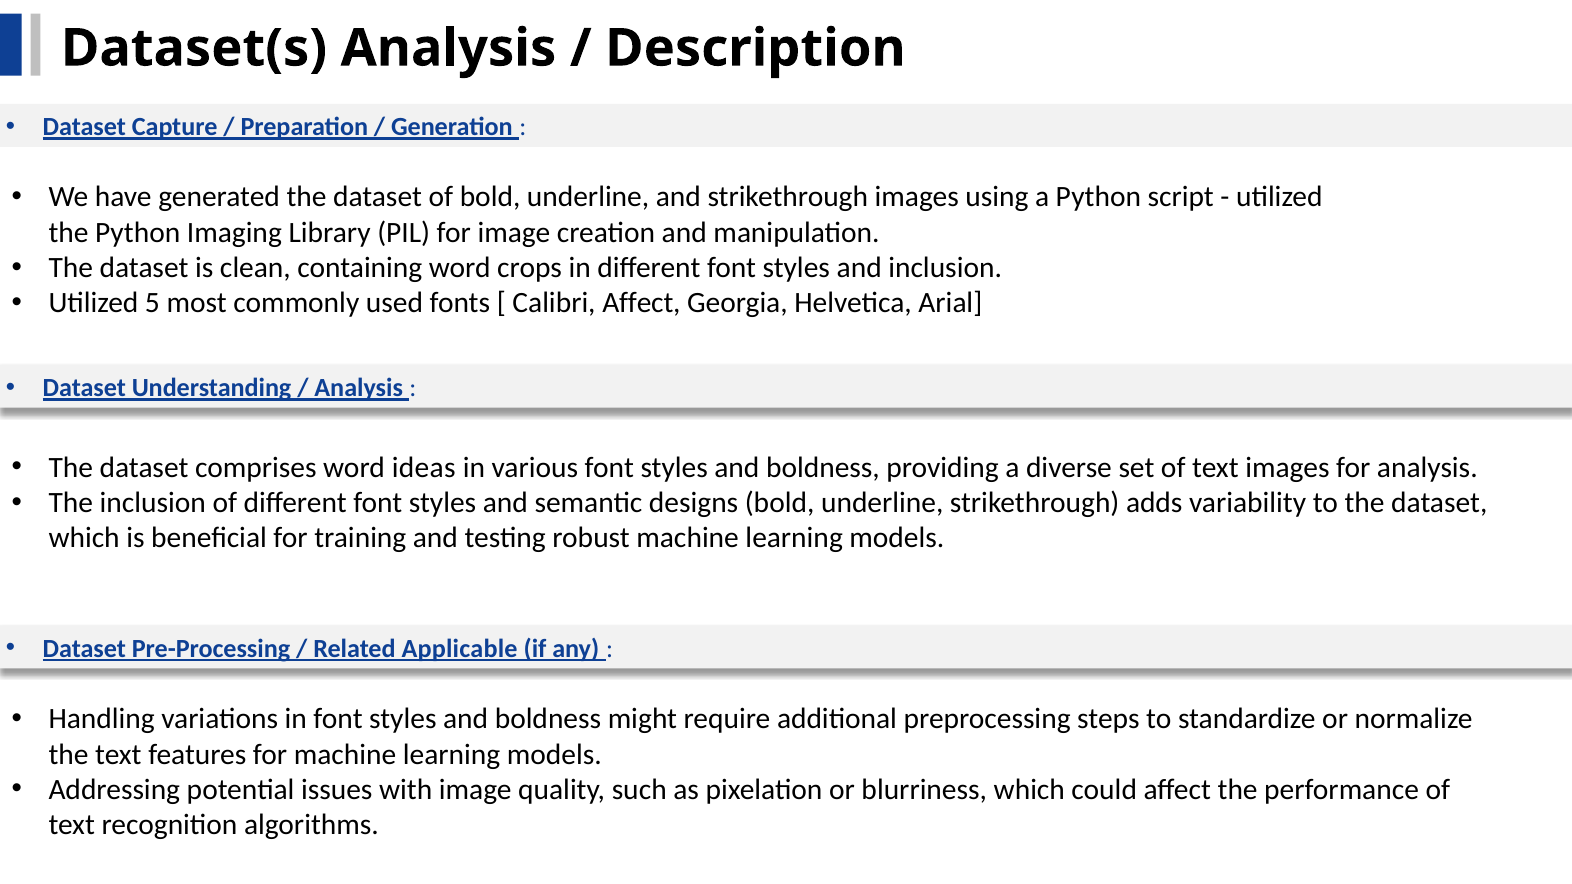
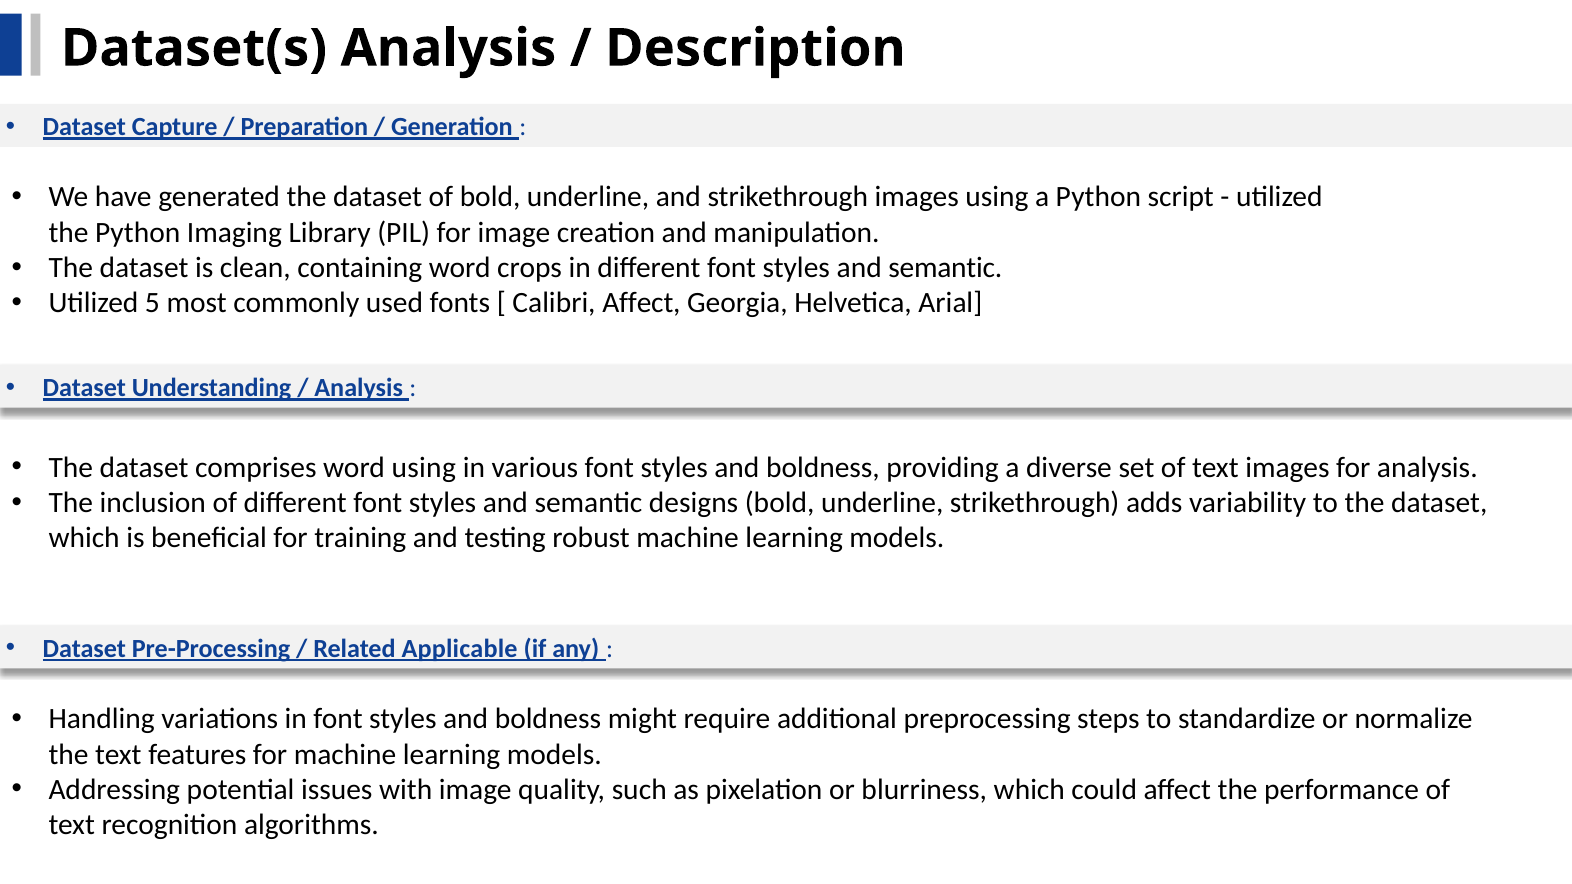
inclusion at (945, 268): inclusion -> semantic
word ideas: ideas -> using
